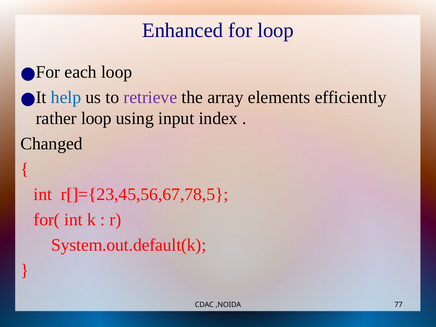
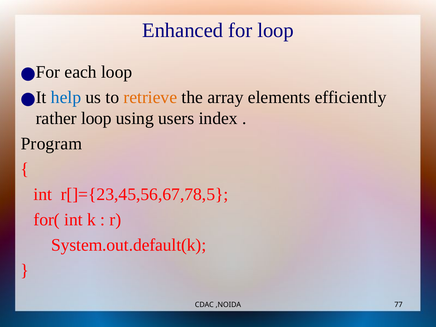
retrieve colour: purple -> orange
input: input -> users
Changed: Changed -> Program
